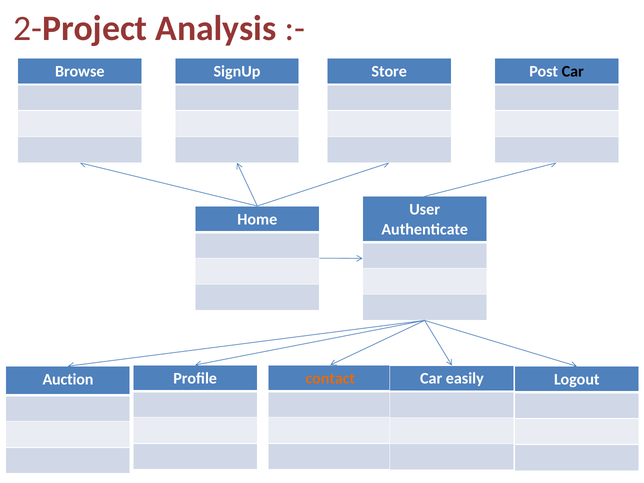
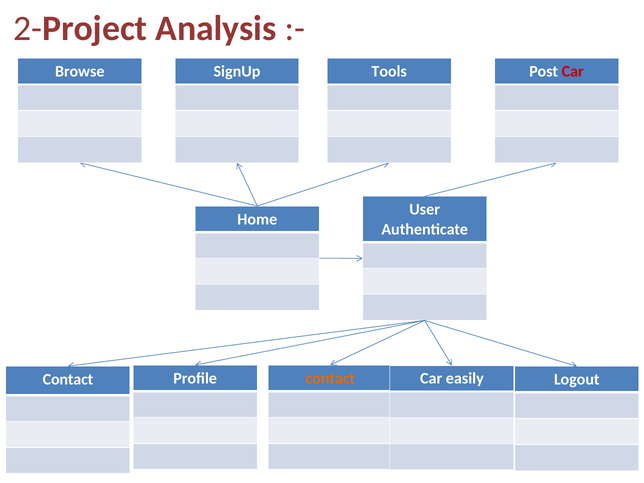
Store: Store -> Tools
Car at (573, 72) colour: black -> red
Auction at (68, 379): Auction -> Contact
